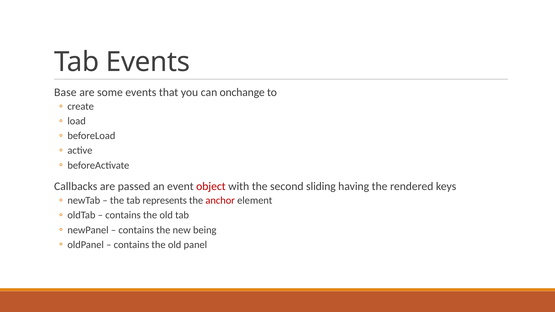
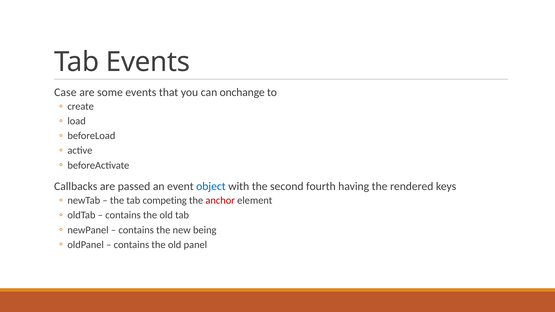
Base: Base -> Case
object colour: red -> blue
sliding: sliding -> fourth
represents: represents -> competing
